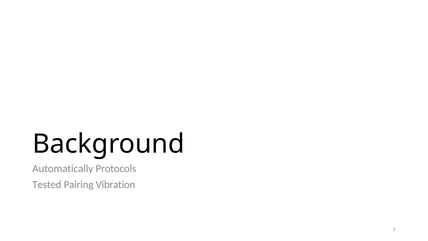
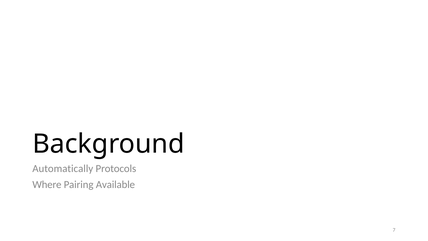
Tested: Tested -> Where
Vibration: Vibration -> Available
